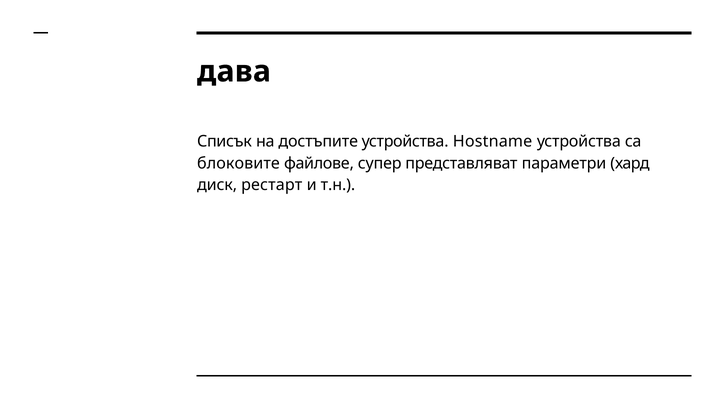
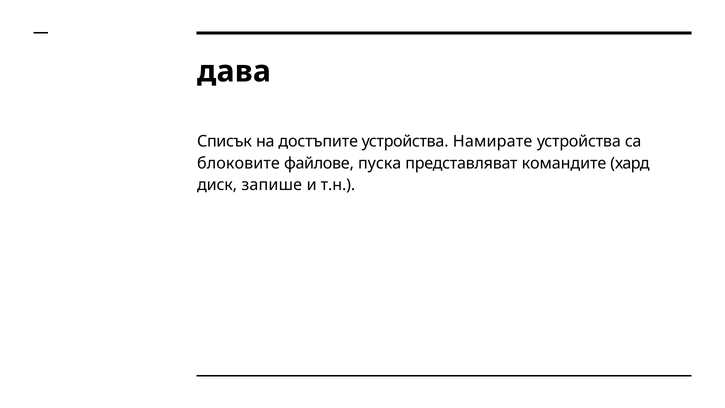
Hostname: Hostname -> Намирате
супер: супер -> пуска
параметри: параметри -> командите
рестарт: рестарт -> запише
